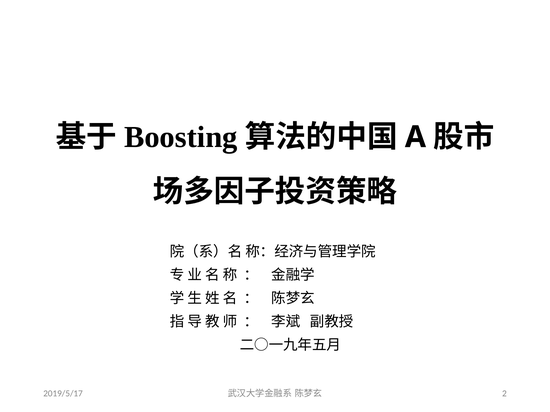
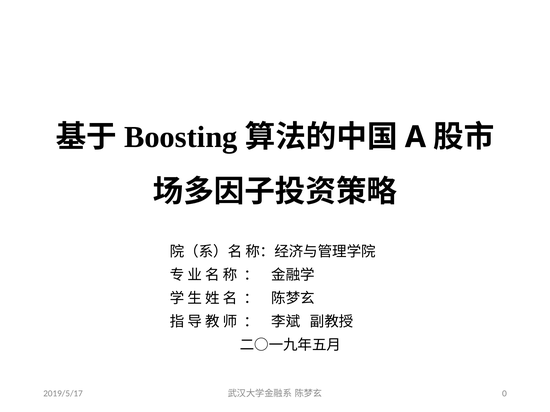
2: 2 -> 0
